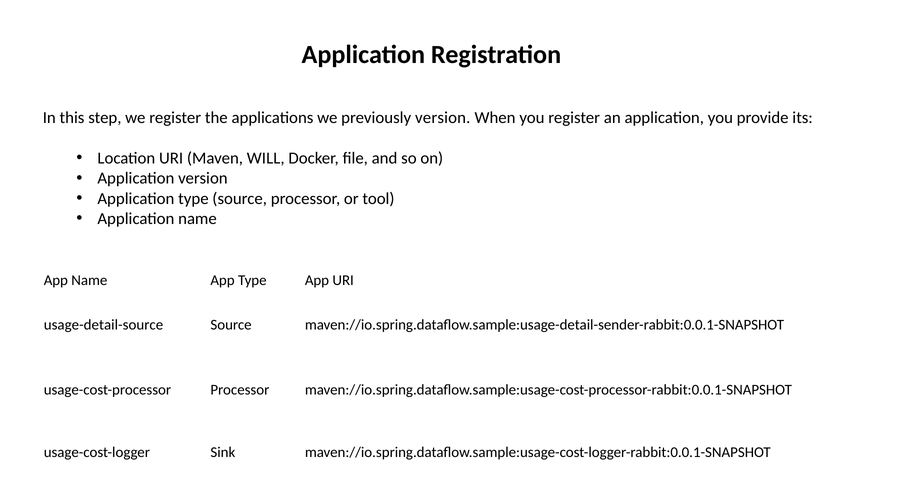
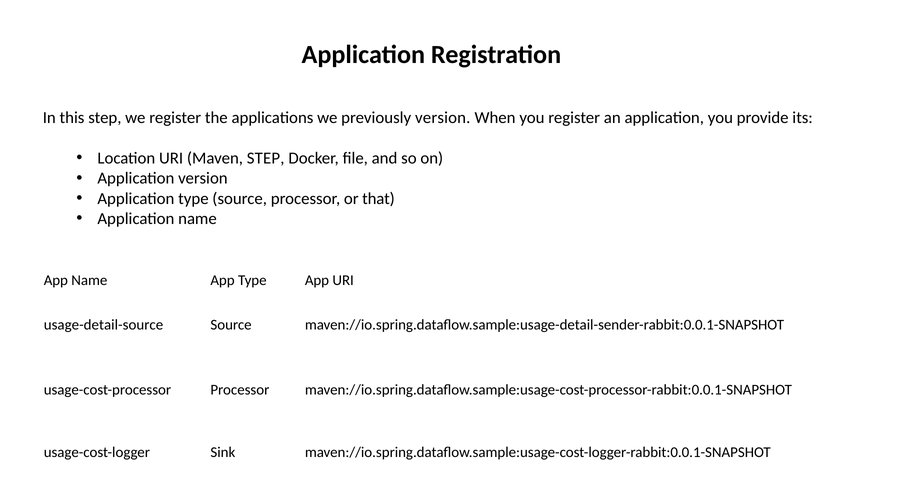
Maven WILL: WILL -> STEP
tool: tool -> that
